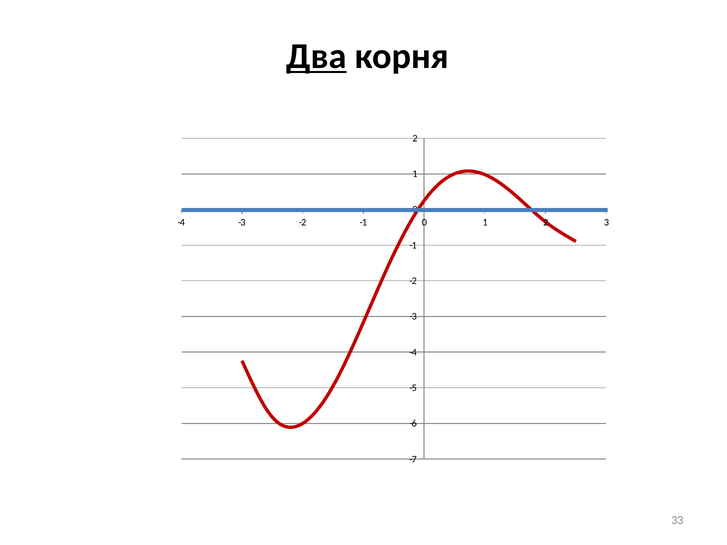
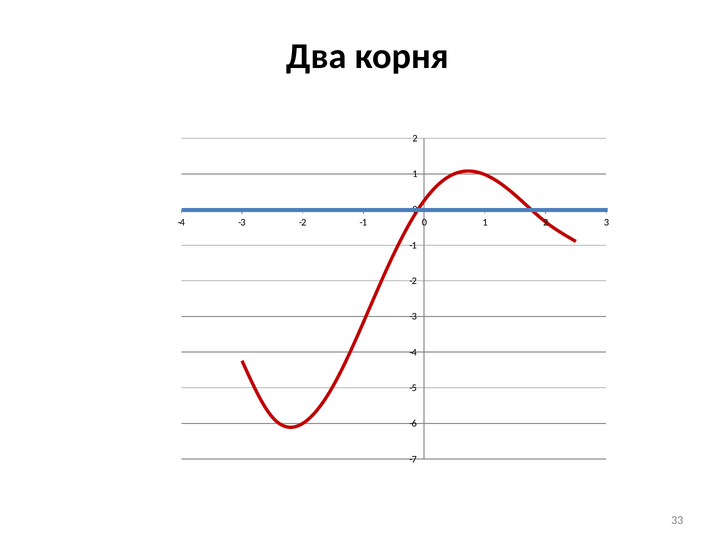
Два underline: present -> none
